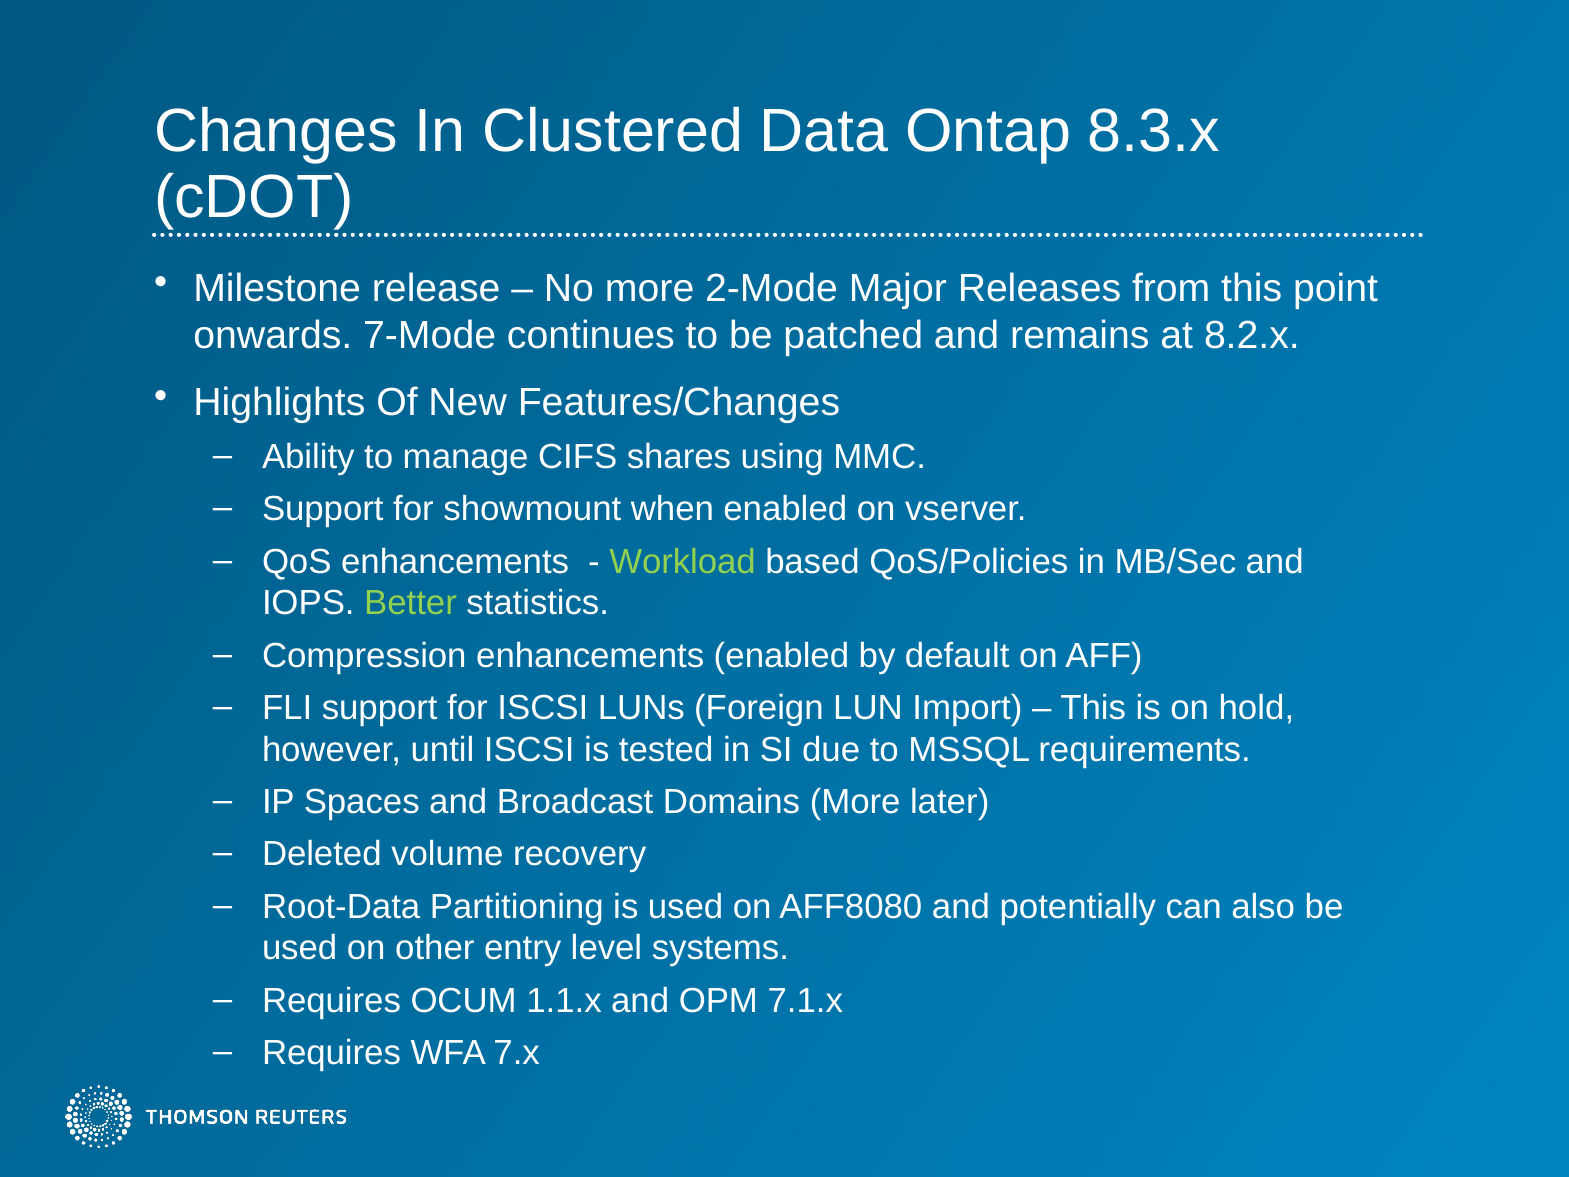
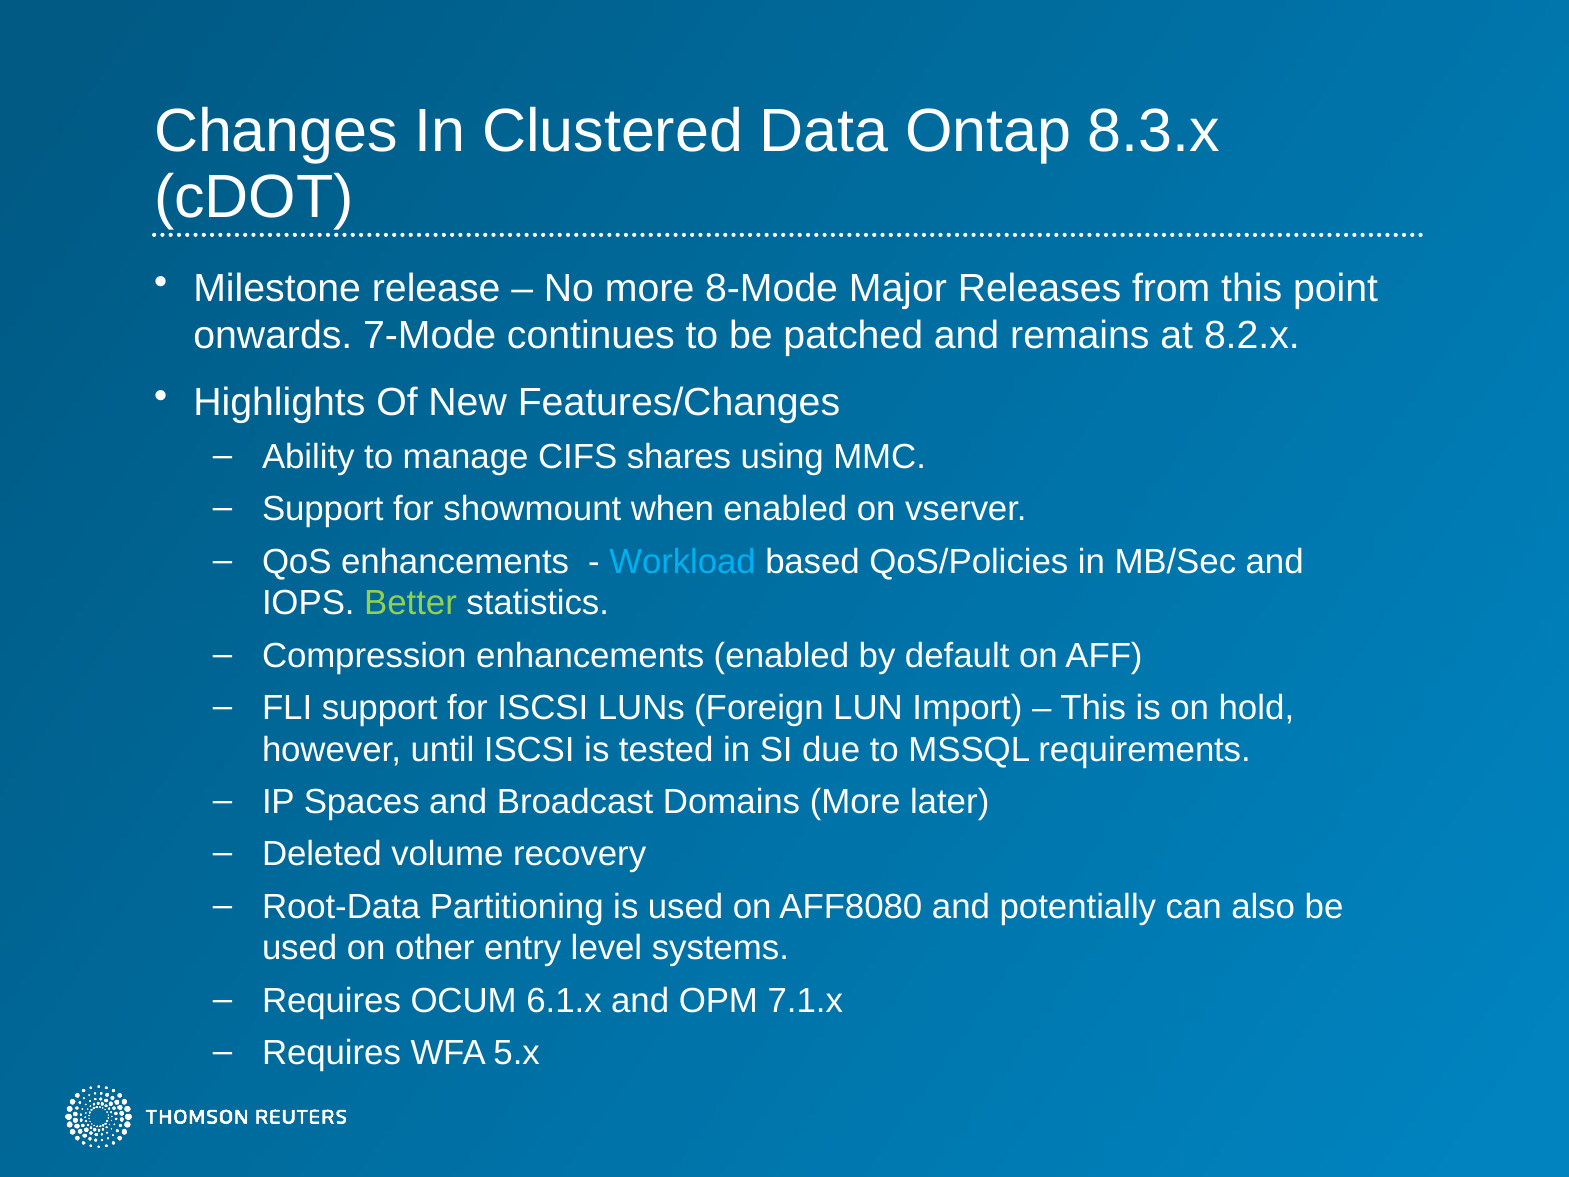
2-Mode: 2-Mode -> 8-Mode
Workload colour: light green -> light blue
1.1.x: 1.1.x -> 6.1.x
7.x: 7.x -> 5.x
